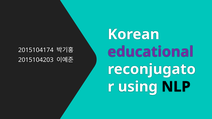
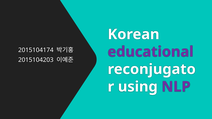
NLP colour: black -> purple
